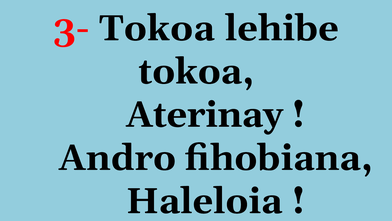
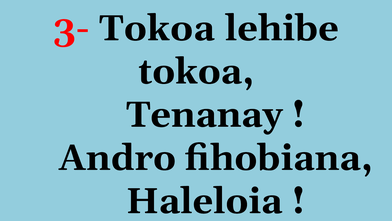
Aterinay: Aterinay -> Tenanay
